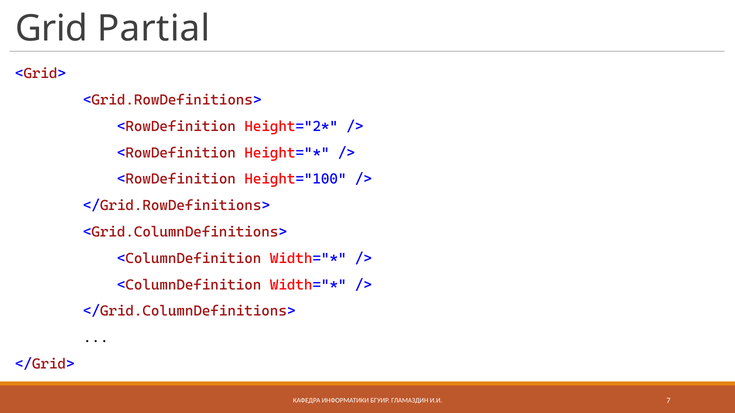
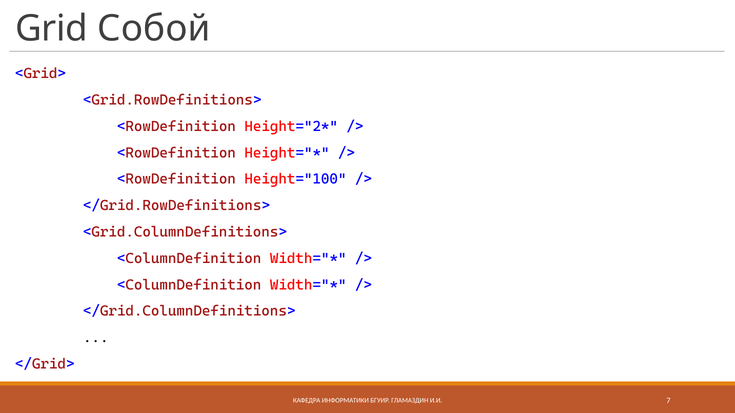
Partial: Partial -> Собой
